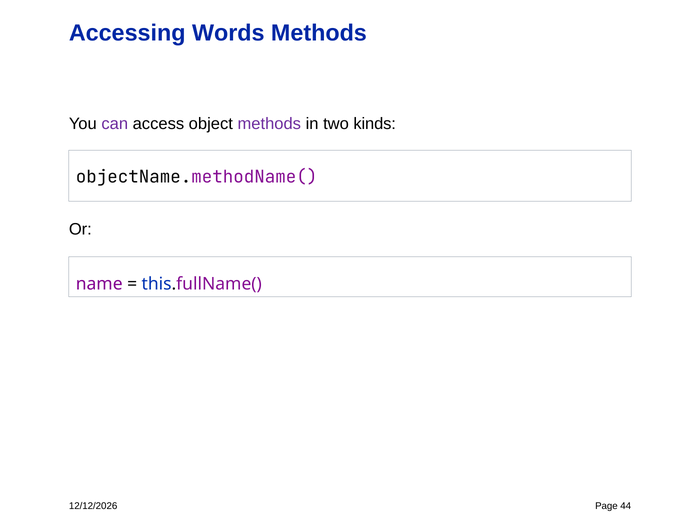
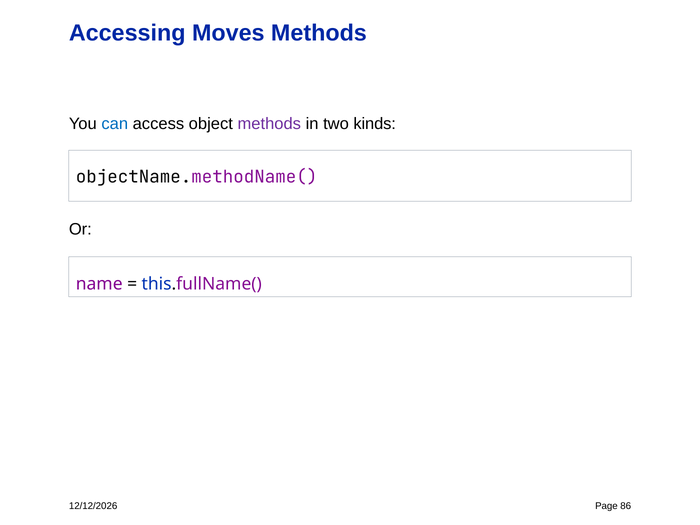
Words: Words -> Moves
can colour: purple -> blue
44: 44 -> 86
